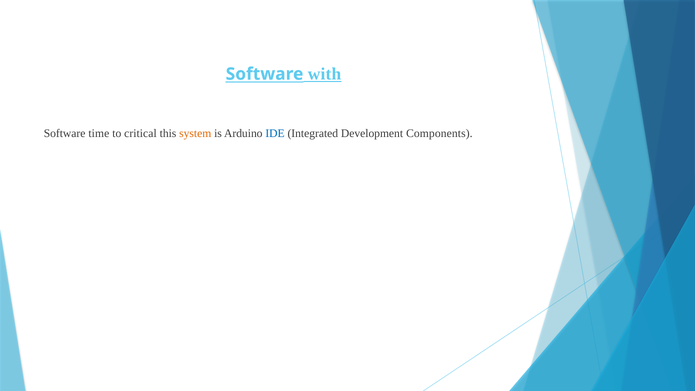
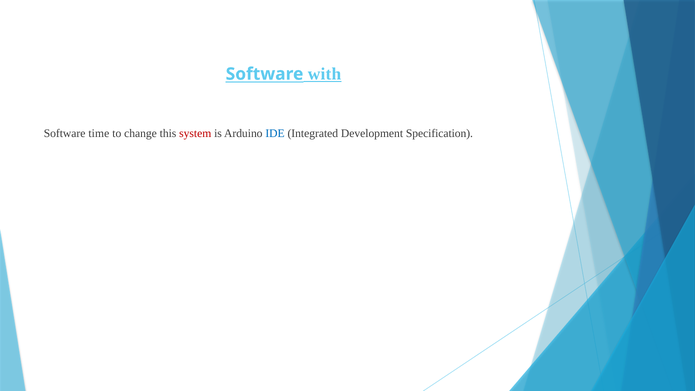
critical: critical -> change
system colour: orange -> red
Components: Components -> Specification
